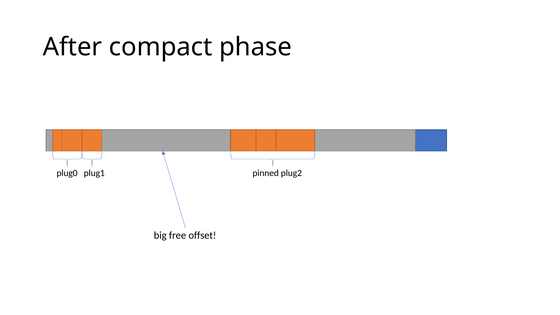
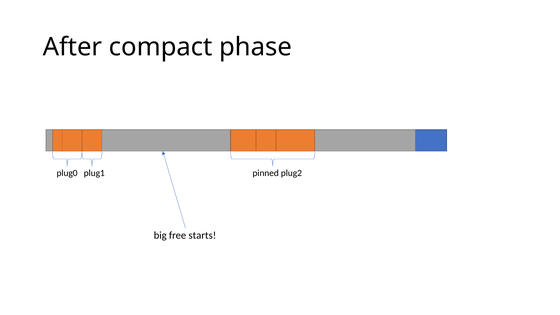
offset: offset -> starts
